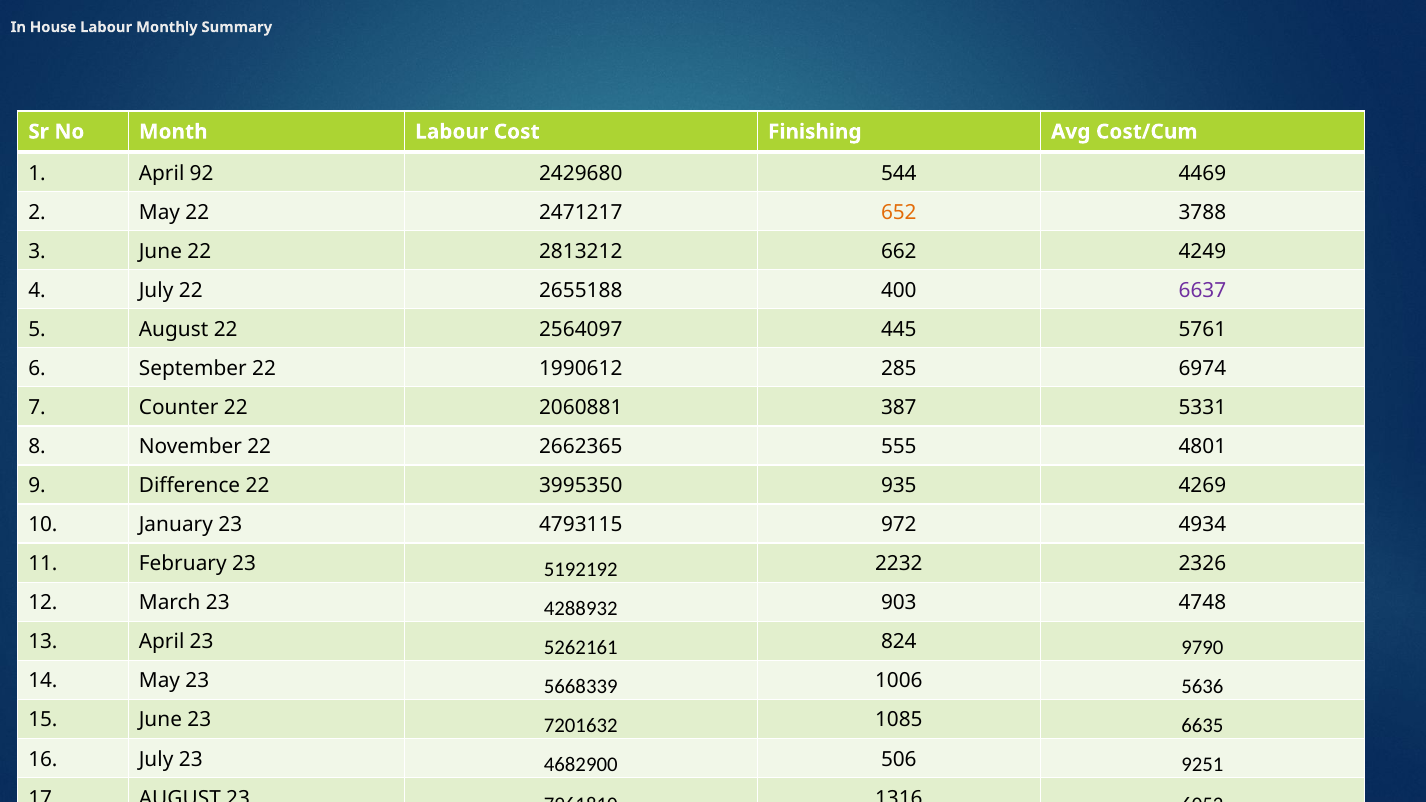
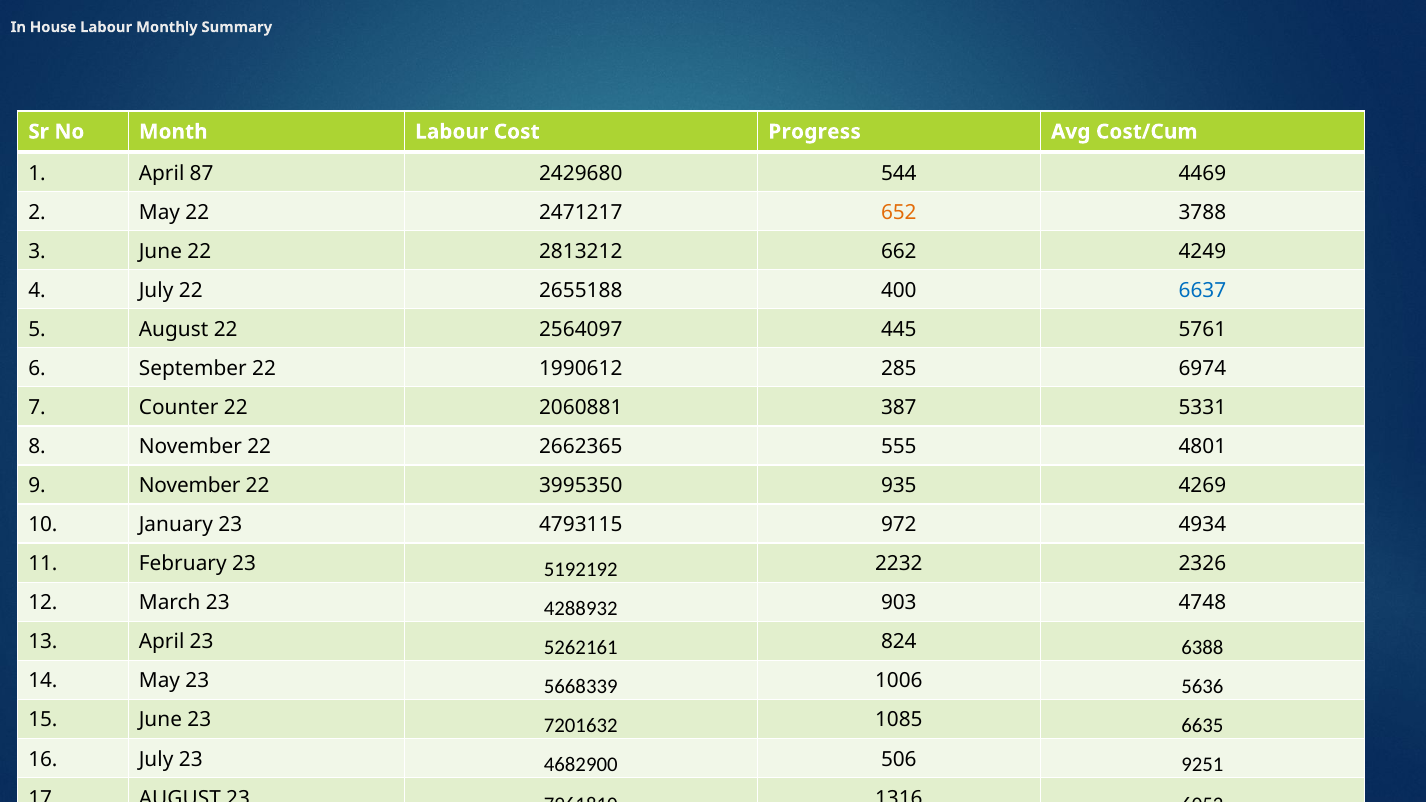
Finishing: Finishing -> Progress
92: 92 -> 87
6637 colour: purple -> blue
9 Difference: Difference -> November
9790: 9790 -> 6388
